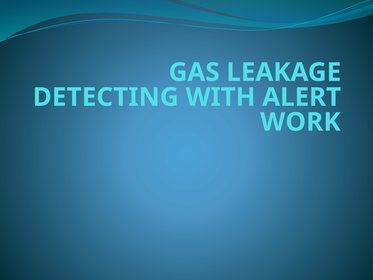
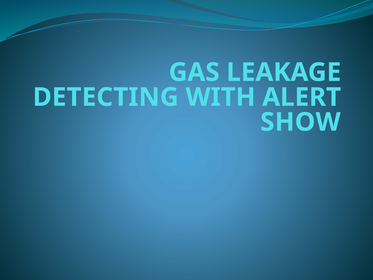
WORK: WORK -> SHOW
